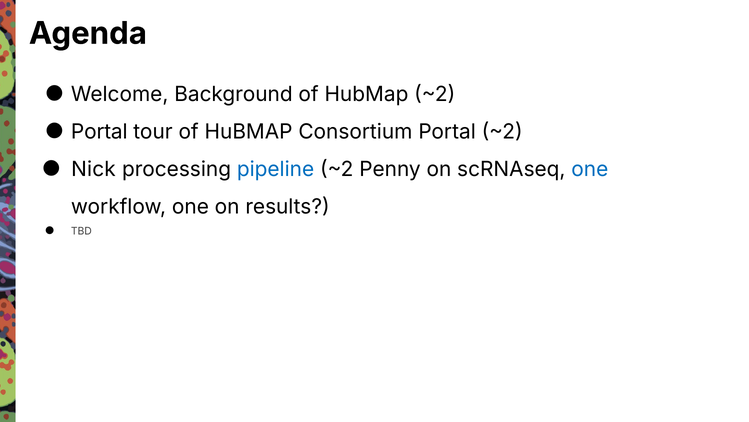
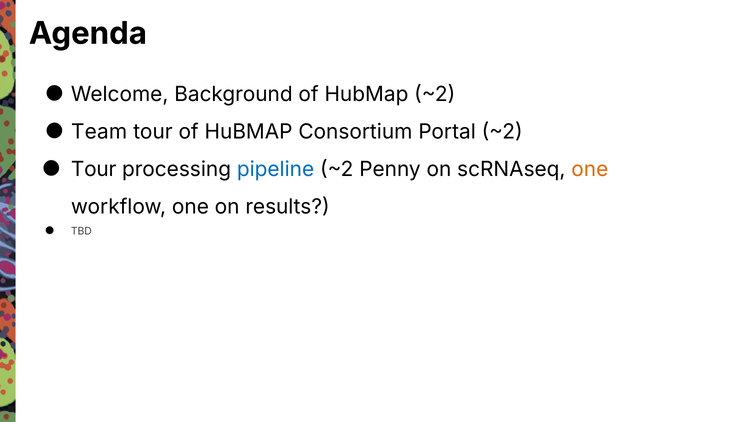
Portal at (99, 132): Portal -> Team
Nick at (93, 169): Nick -> Tour
one at (590, 169) colour: blue -> orange
